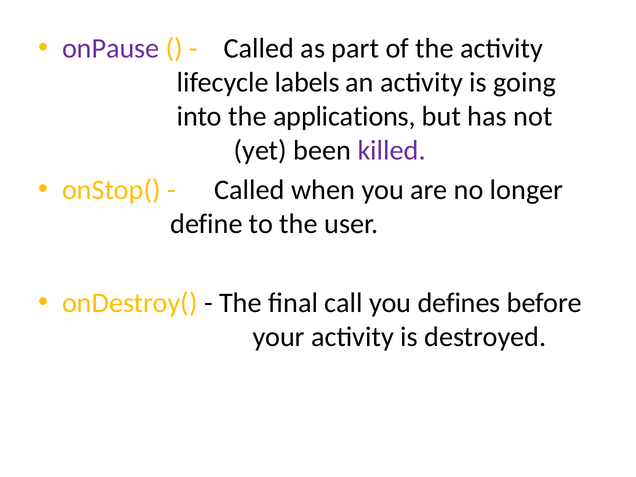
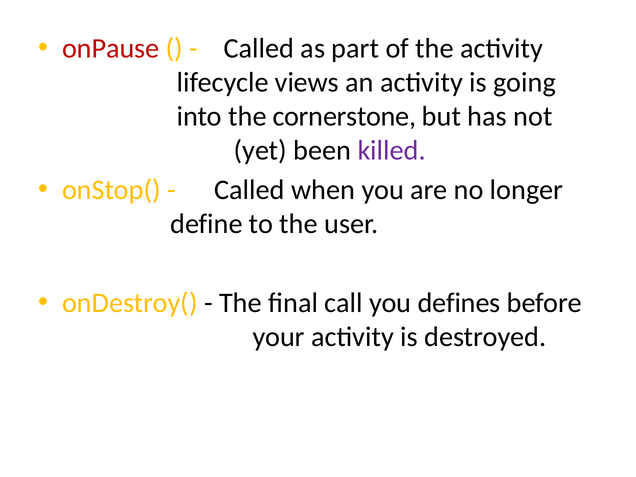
onPause colour: purple -> red
labels: labels -> views
applications: applications -> cornerstone
